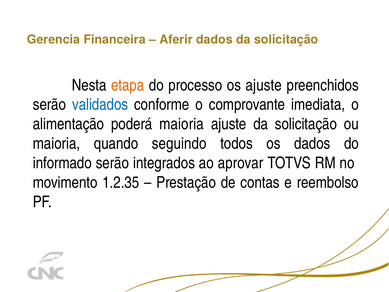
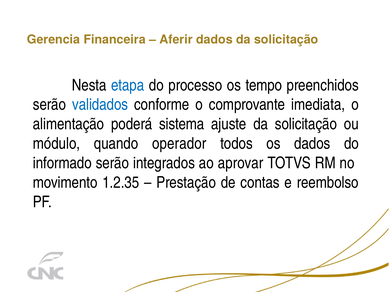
etapa colour: orange -> blue
os ajuste: ajuste -> tempo
poderá maioria: maioria -> sistema
maioria at (57, 143): maioria -> módulo
seguindo: seguindo -> operador
